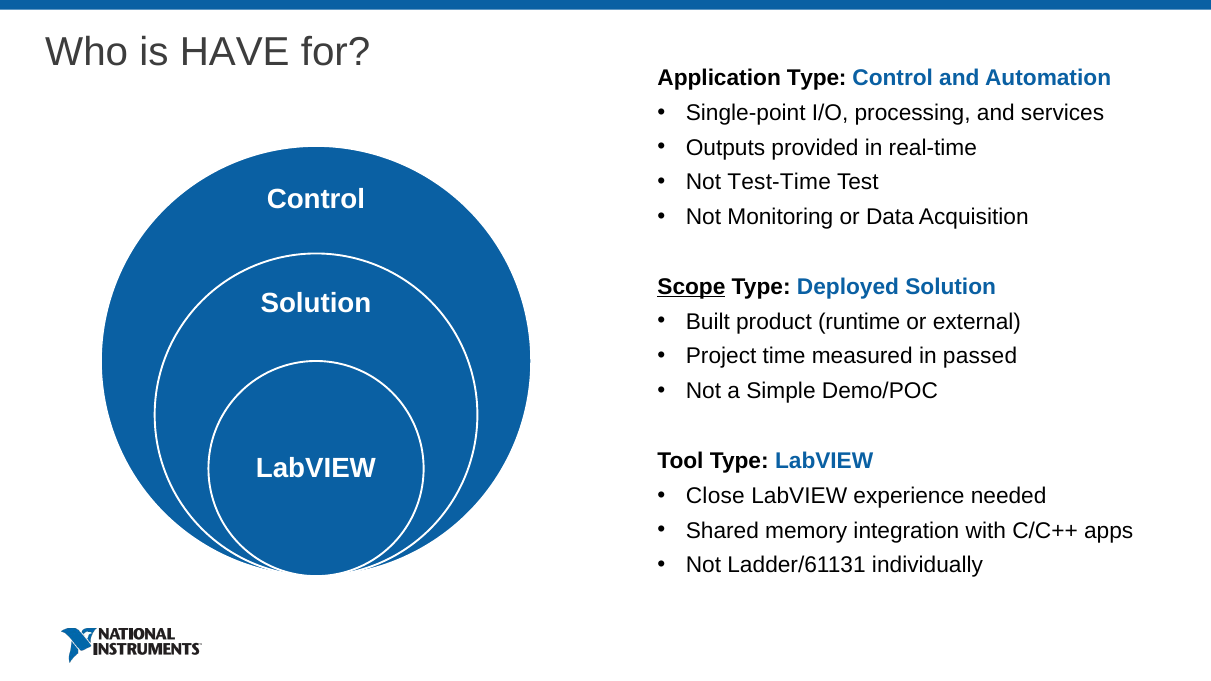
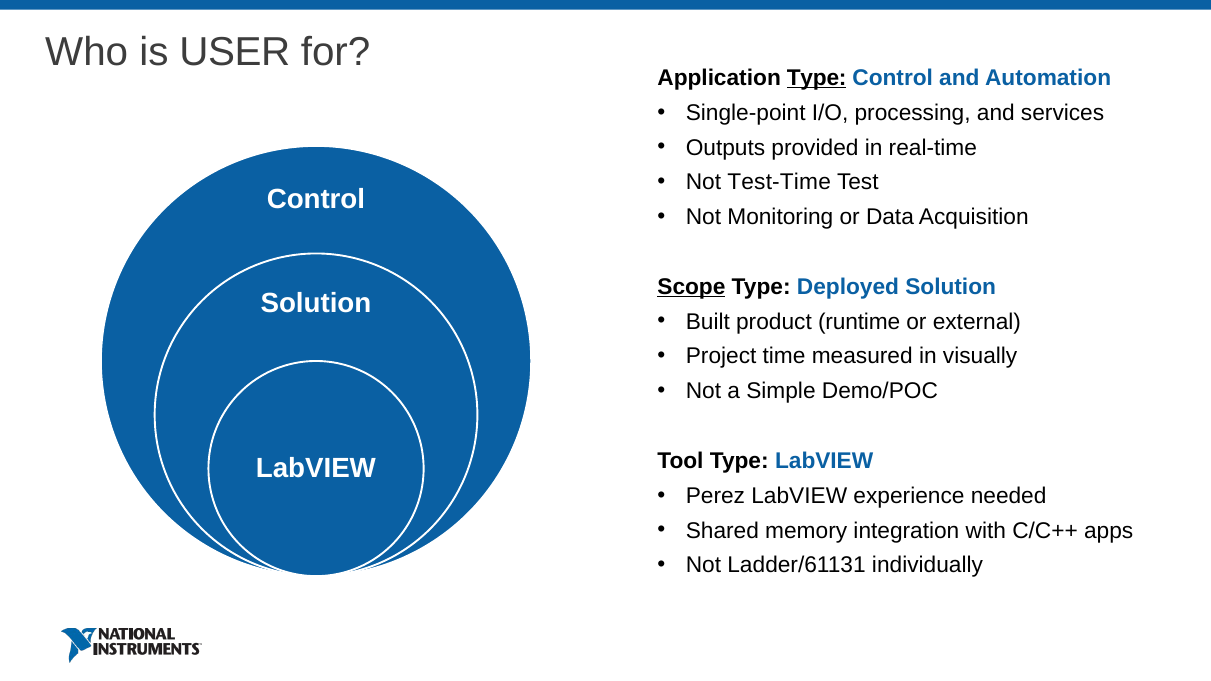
HAVE: HAVE -> USER
Type at (817, 78) underline: none -> present
passed: passed -> visually
Close: Close -> Perez
